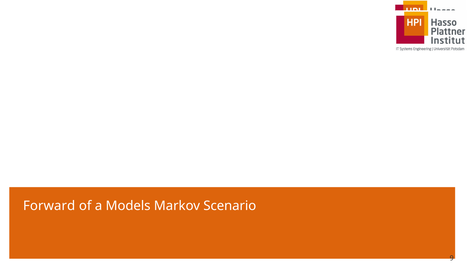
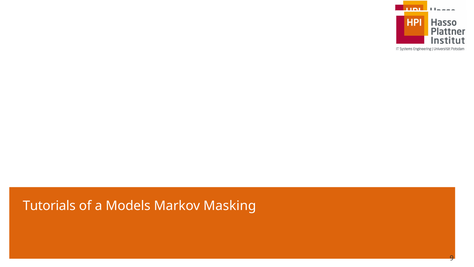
Forward: Forward -> Tutorials
Scenario: Scenario -> Masking
